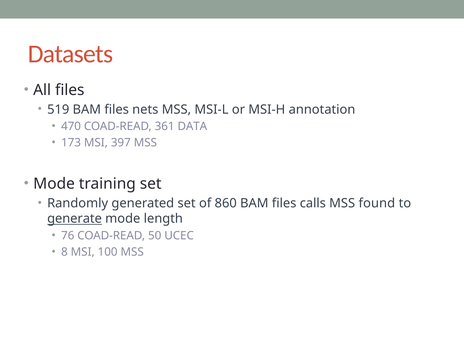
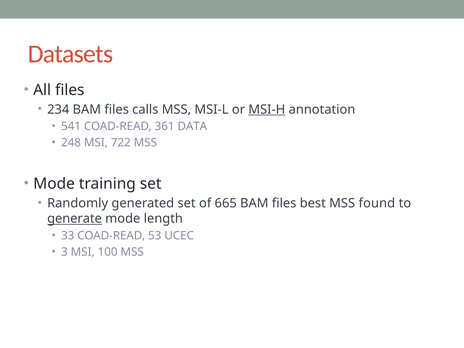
519: 519 -> 234
nets: nets -> calls
MSI-H underline: none -> present
470: 470 -> 541
173: 173 -> 248
397: 397 -> 722
860: 860 -> 665
calls: calls -> best
76: 76 -> 33
50: 50 -> 53
8: 8 -> 3
